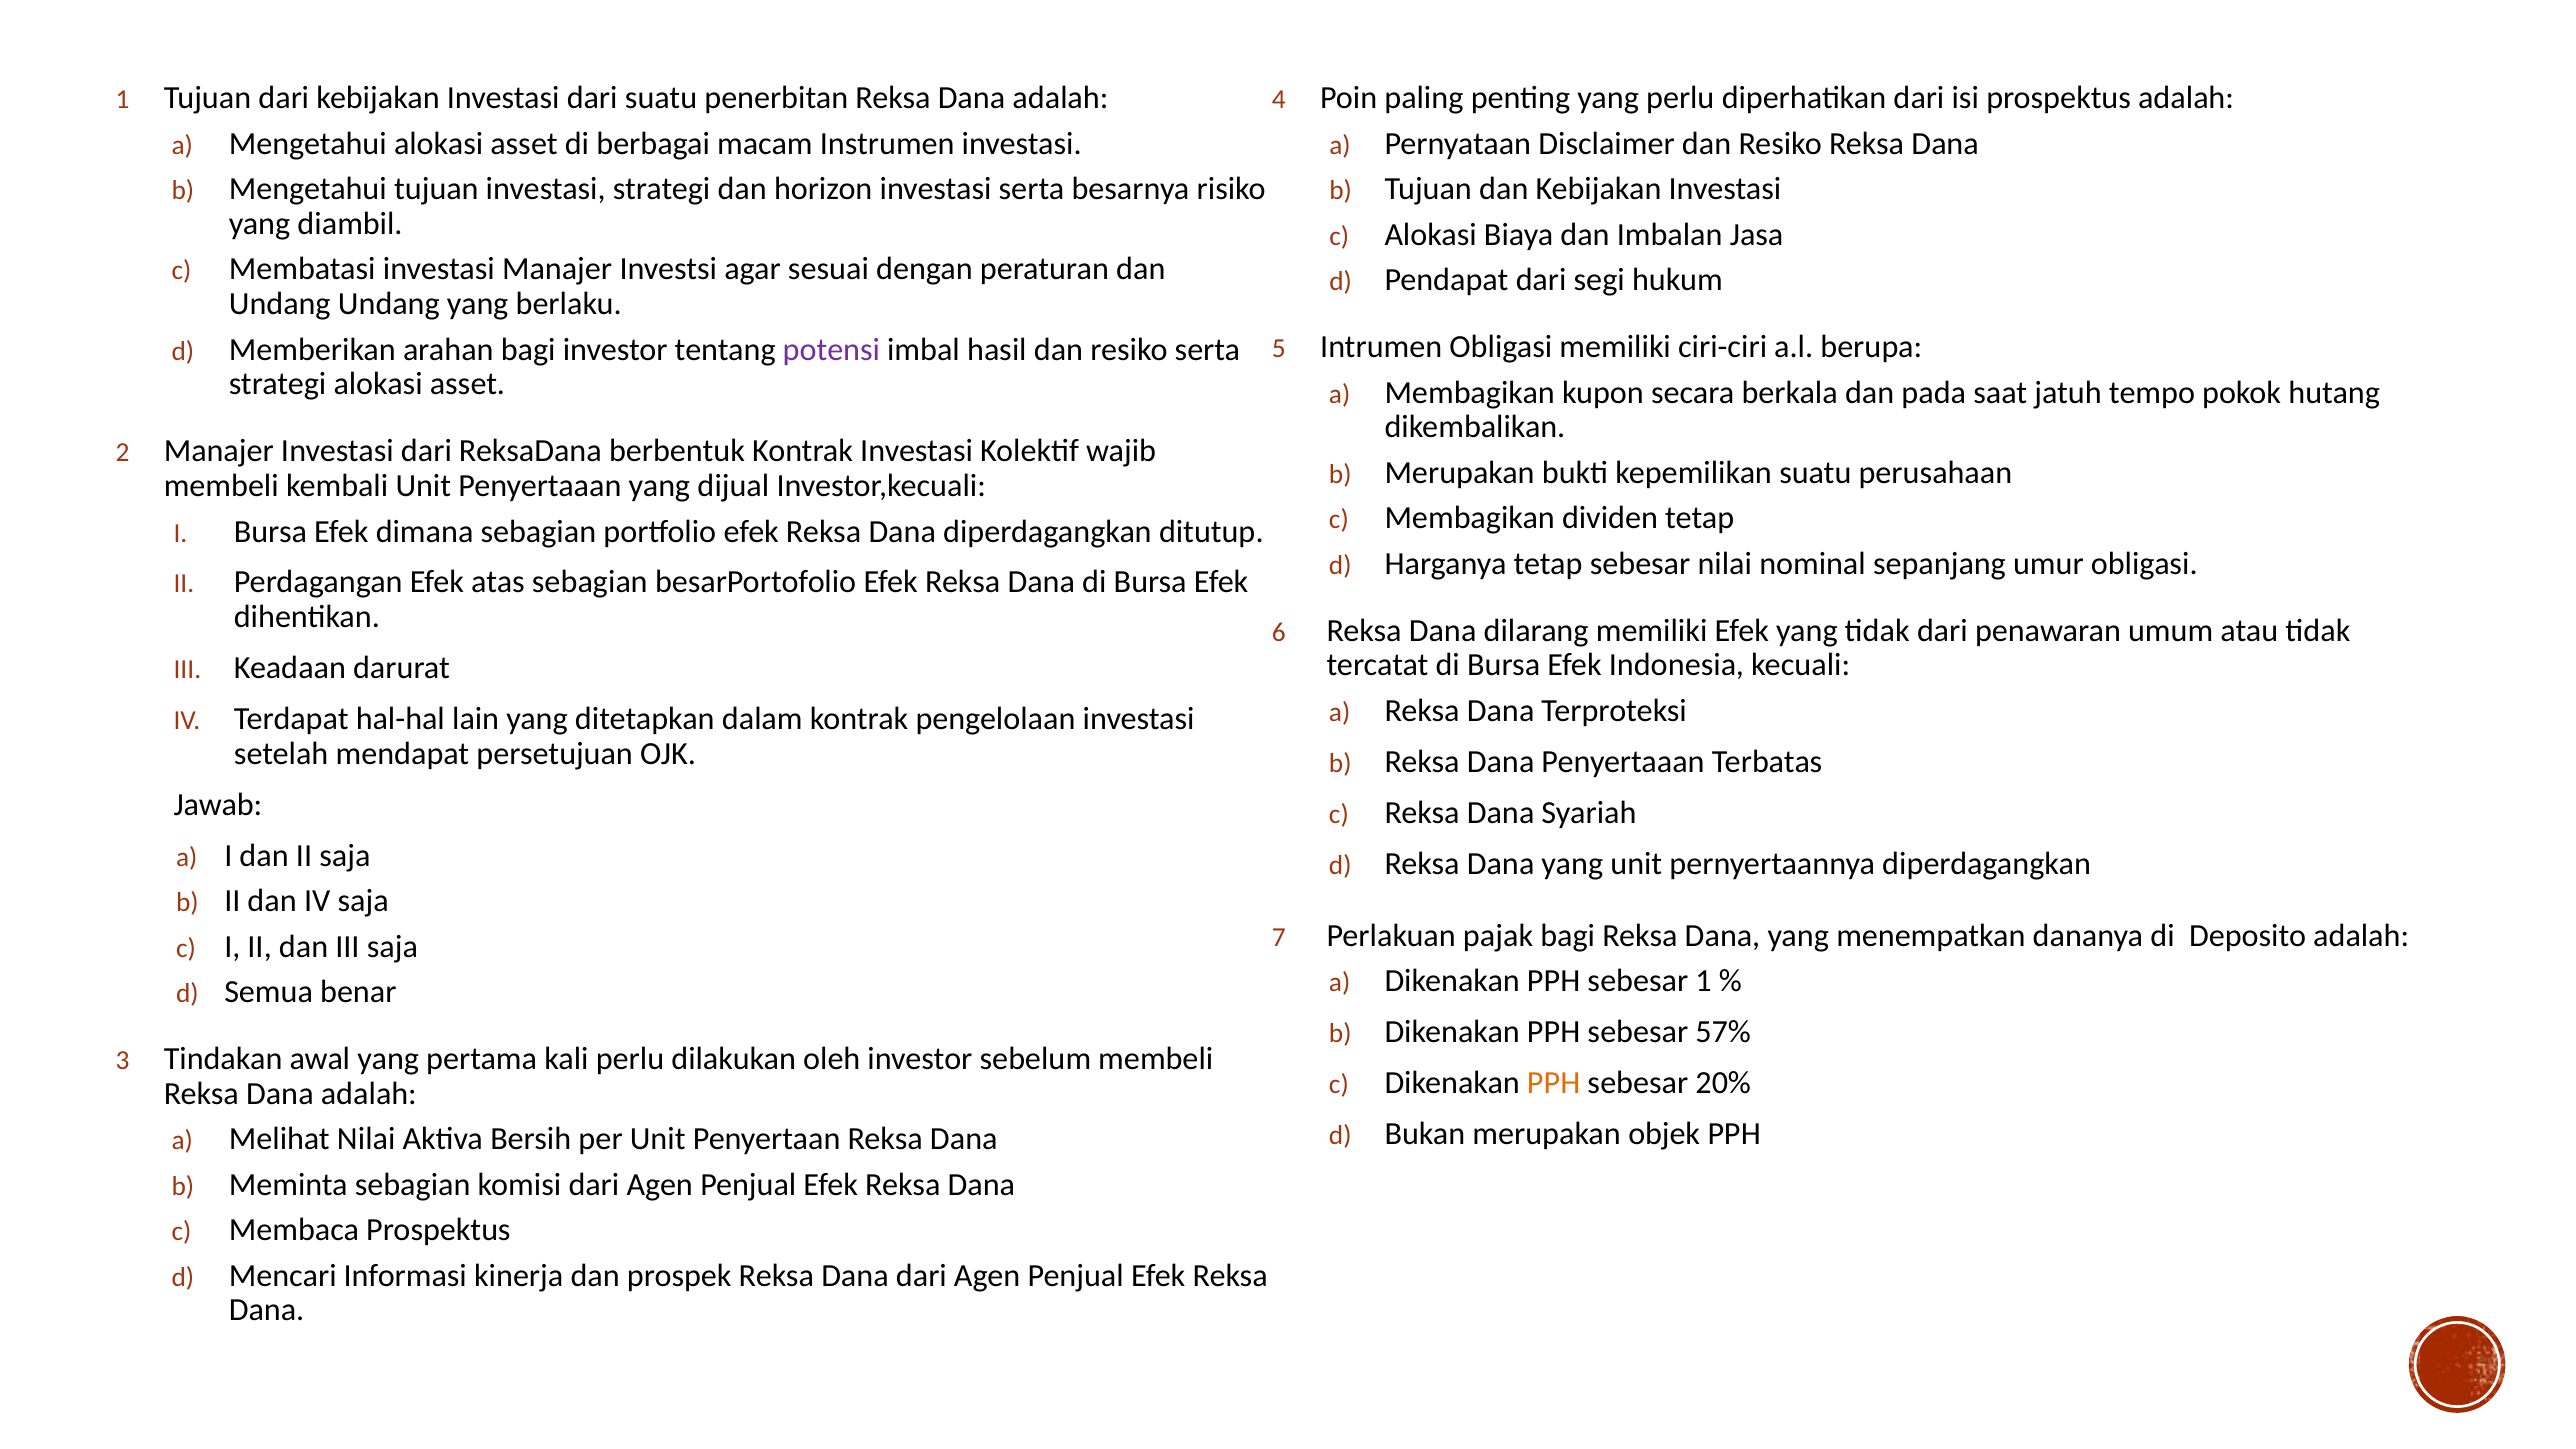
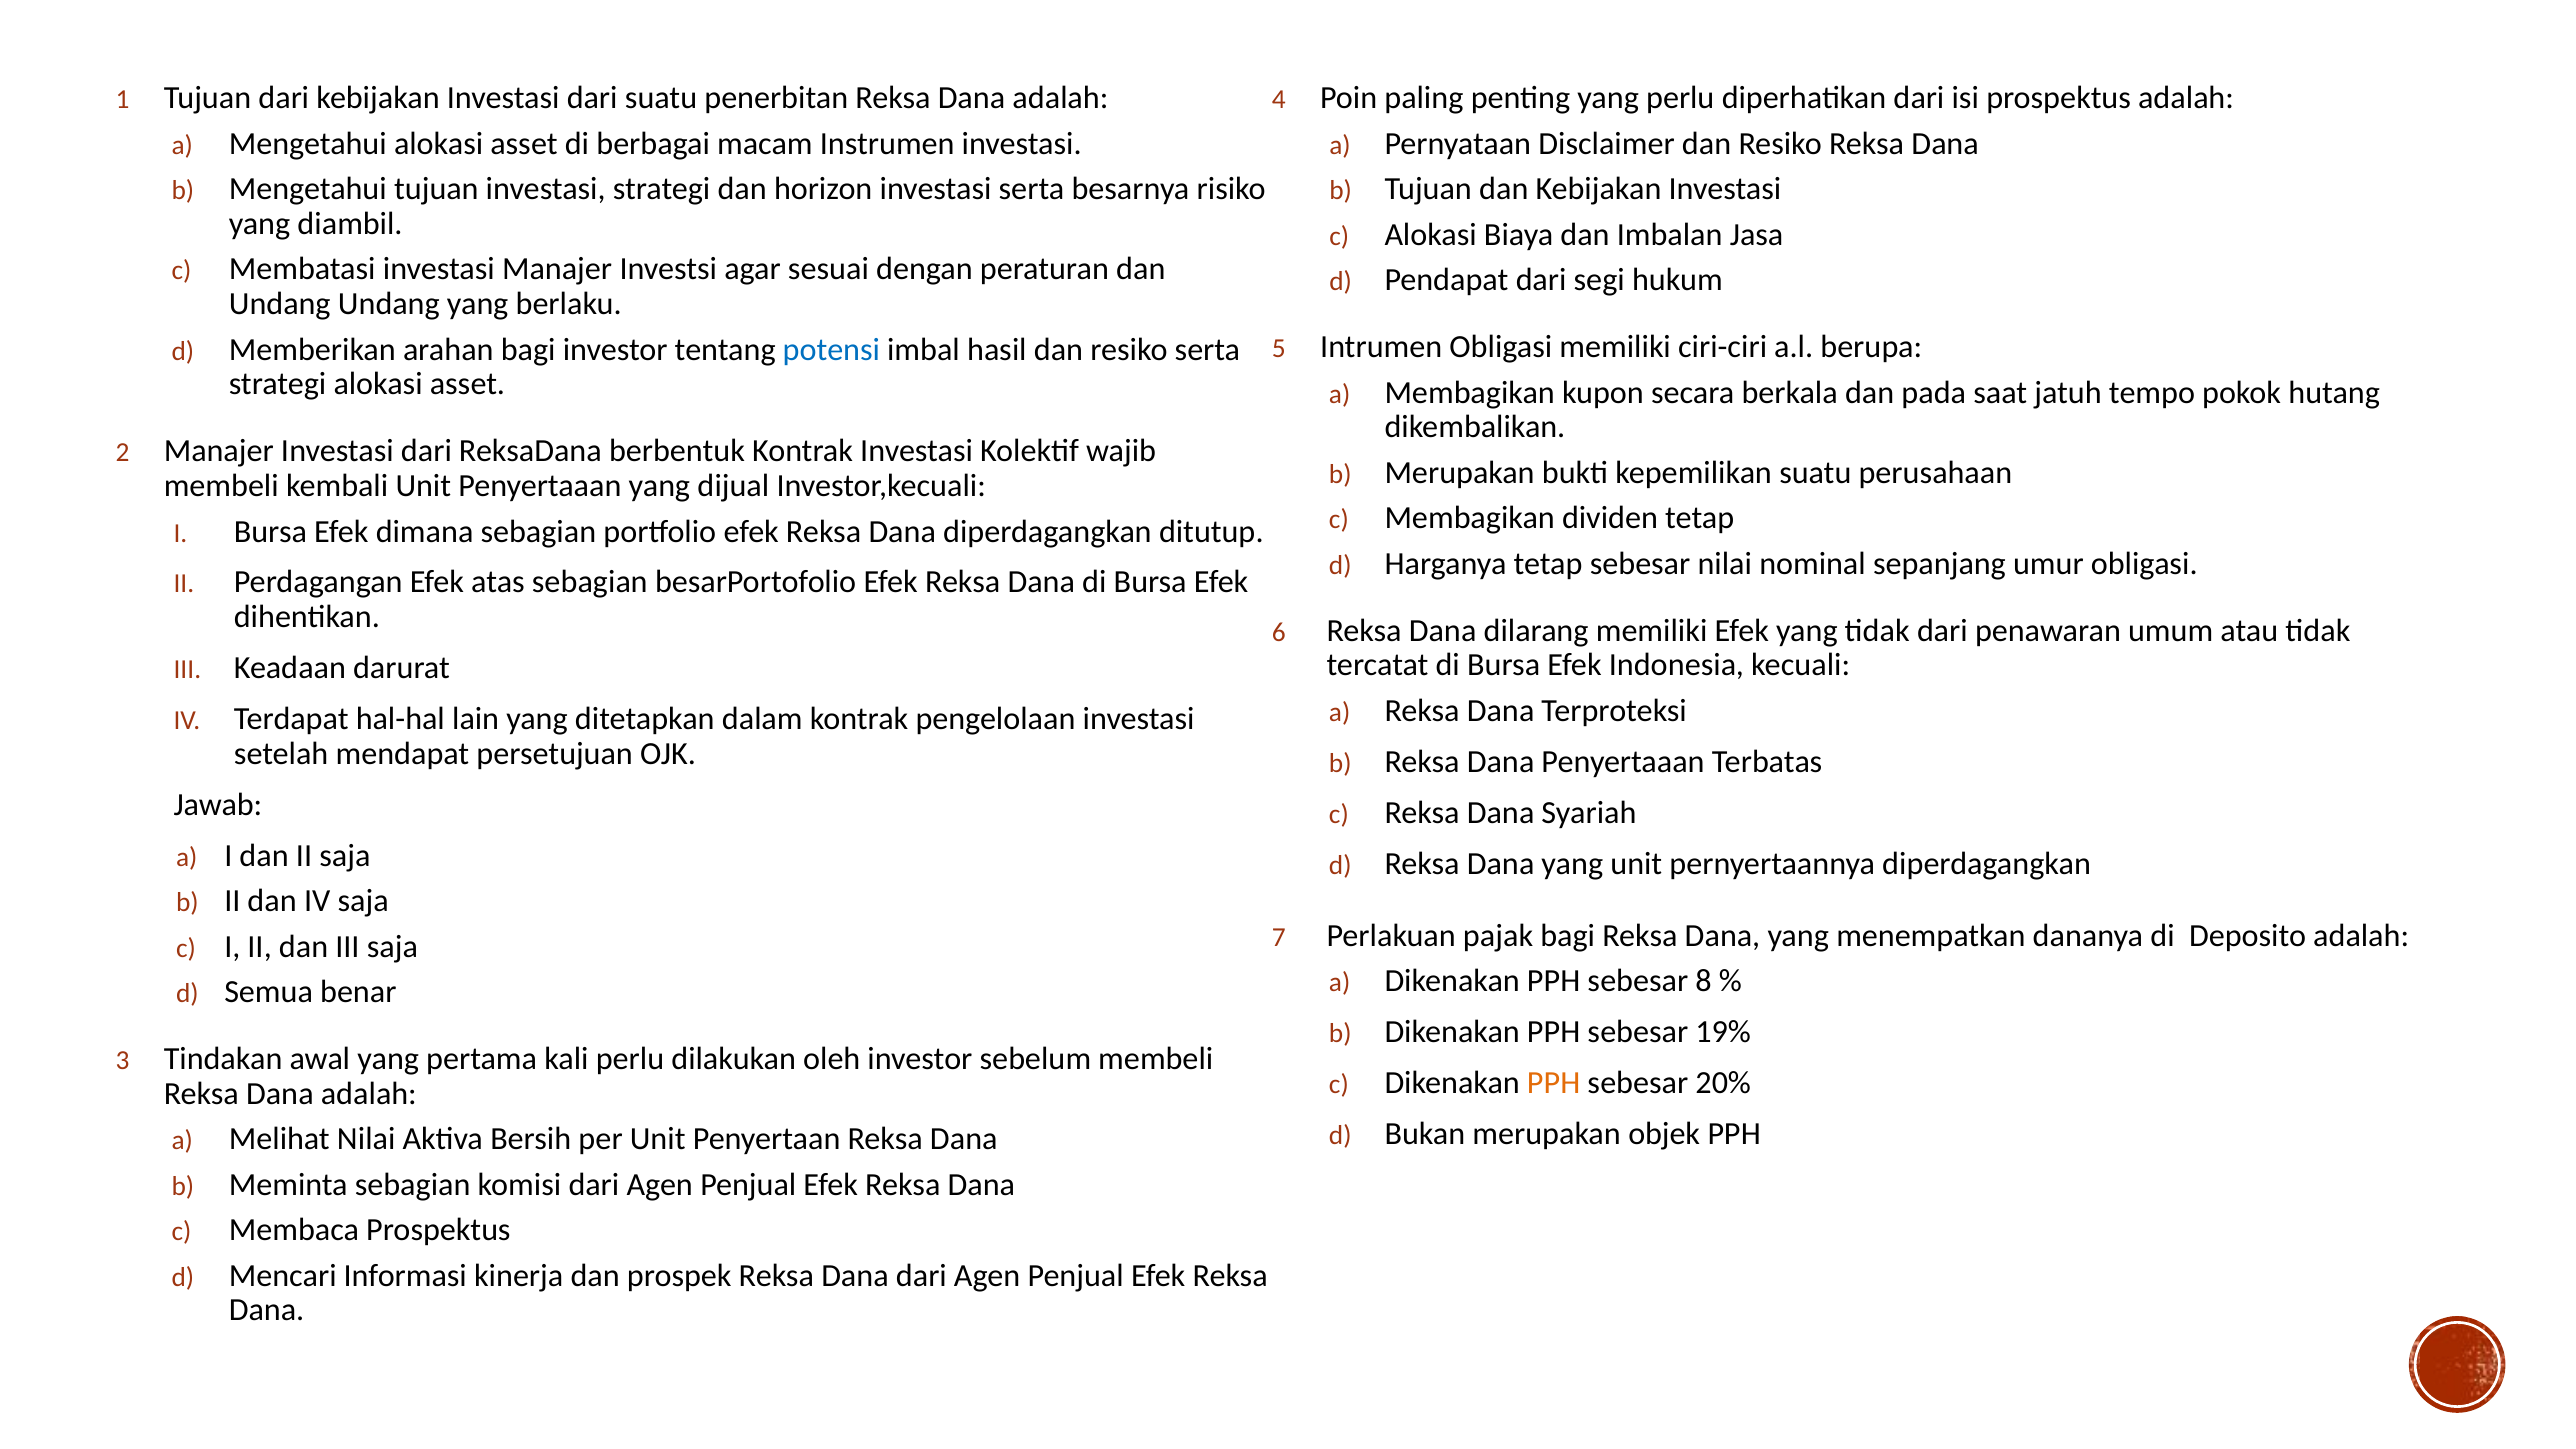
potensi colour: purple -> blue
sebesar 1: 1 -> 8
57%: 57% -> 19%
